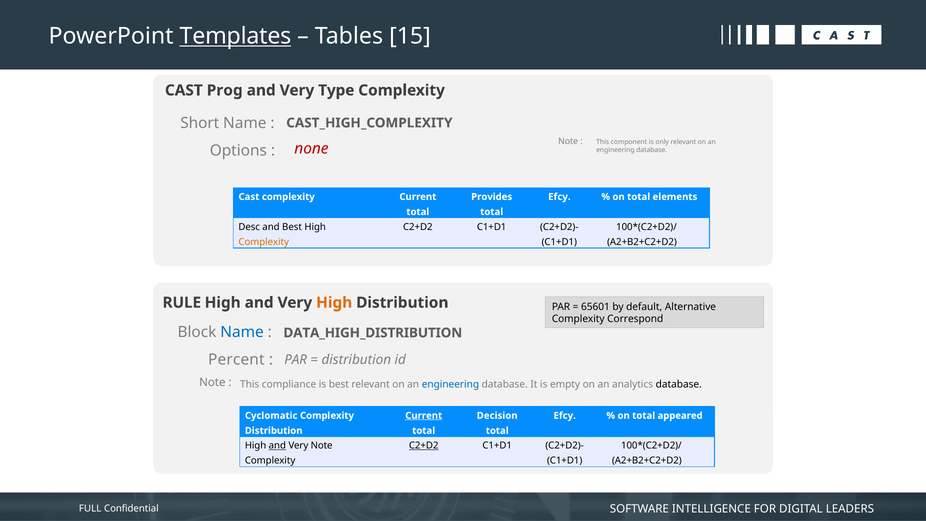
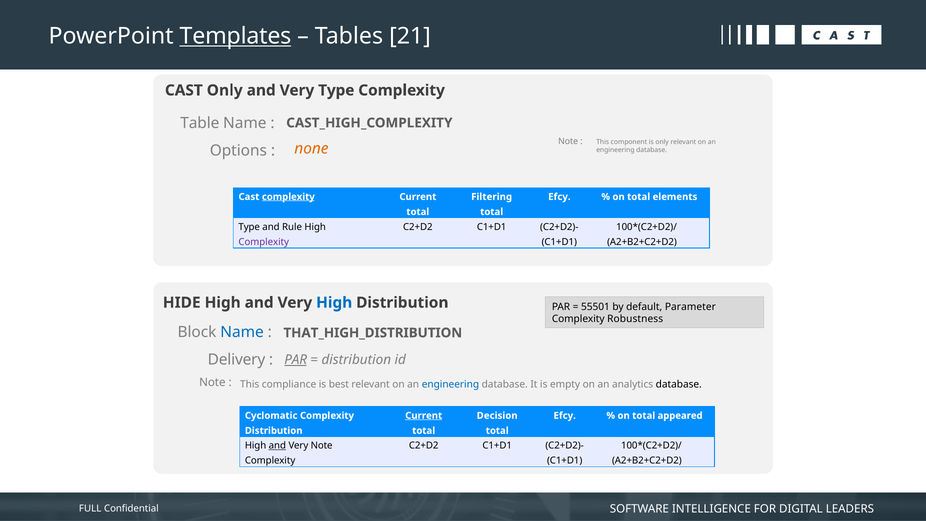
15: 15 -> 21
CAST Prog: Prog -> Only
Short: Short -> Table
none colour: red -> orange
complexity at (288, 197) underline: none -> present
Provides: Provides -> Filtering
Desc at (249, 227): Desc -> Type
and Best: Best -> Rule
Complexity at (264, 242) colour: orange -> purple
RULE: RULE -> HIDE
High at (334, 303) colour: orange -> blue
65601: 65601 -> 55501
Alternative: Alternative -> Parameter
Correspond: Correspond -> Robustness
DATA_HIGH_DISTRIBUTION: DATA_HIGH_DISTRIBUTION -> THAT_HIGH_DISTRIBUTION
Percent: Percent -> Delivery
PAR at (296, 360) underline: none -> present
C2+D2 at (424, 446) underline: present -> none
